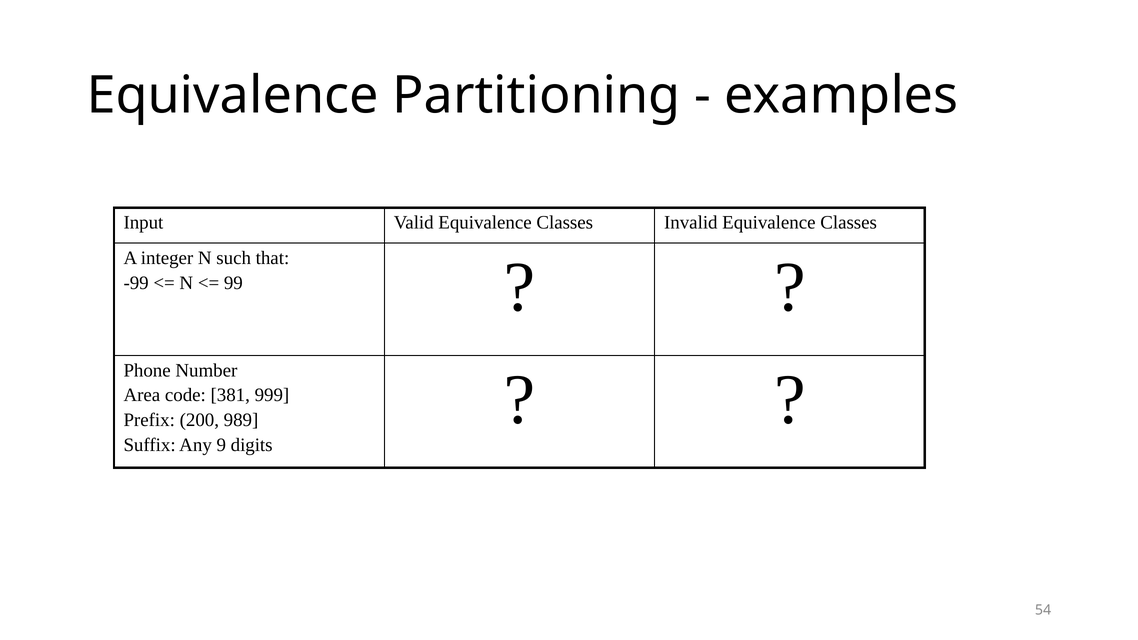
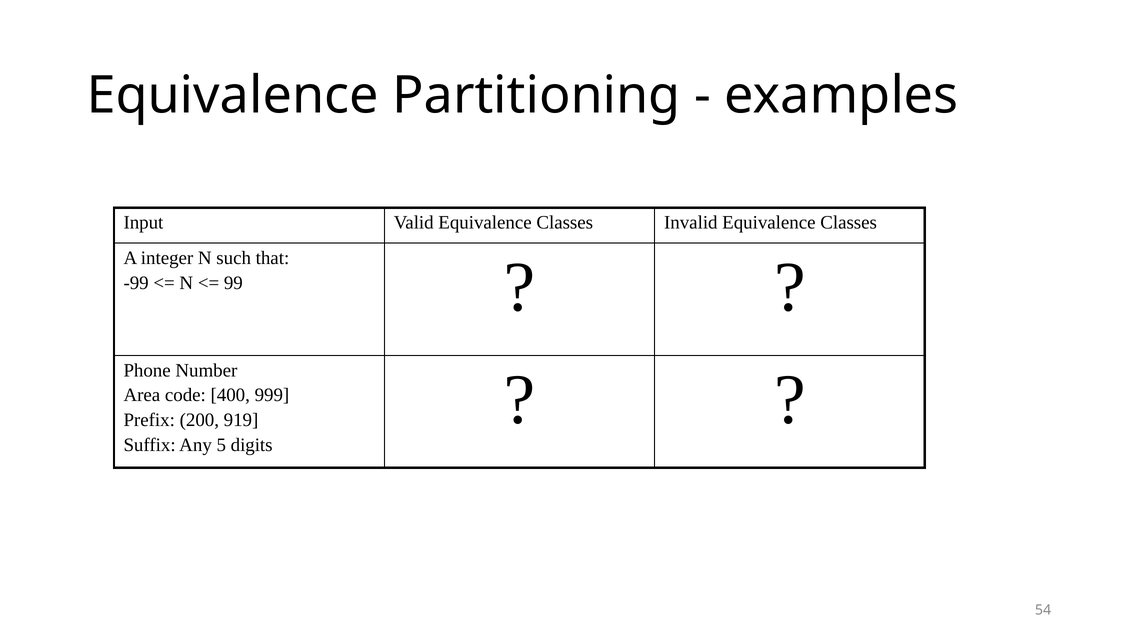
381: 381 -> 400
989: 989 -> 919
9: 9 -> 5
